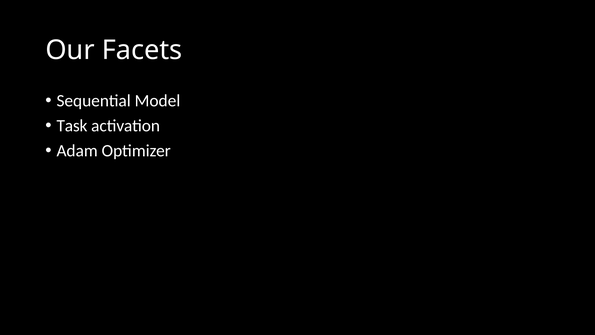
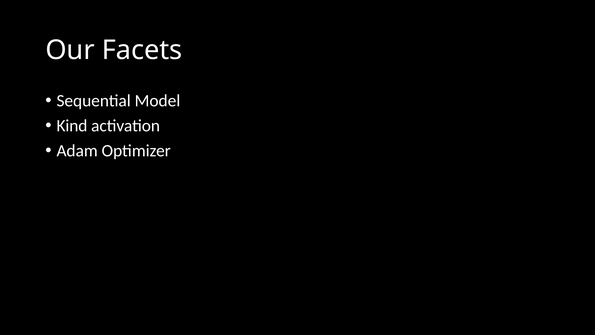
Task: Task -> Kind
